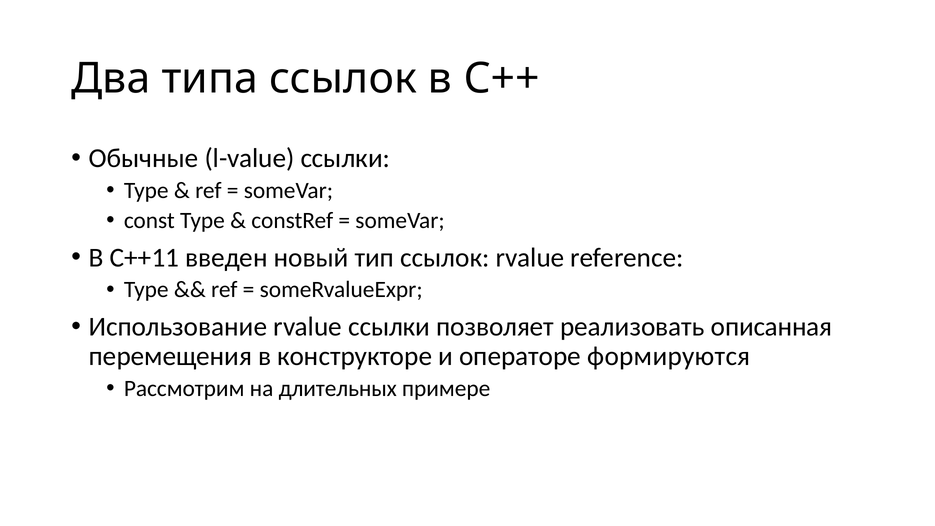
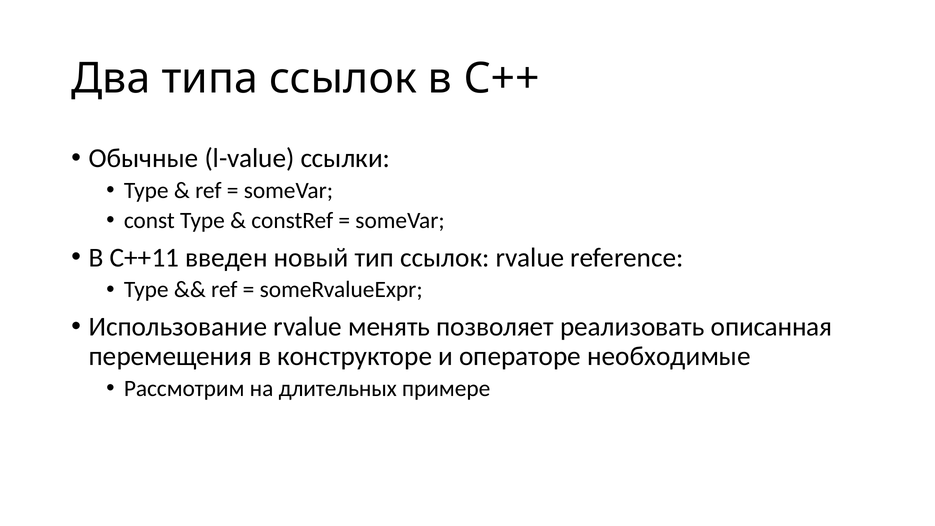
rvalue ссылки: ссылки -> менять
формируются: формируются -> необходимые
